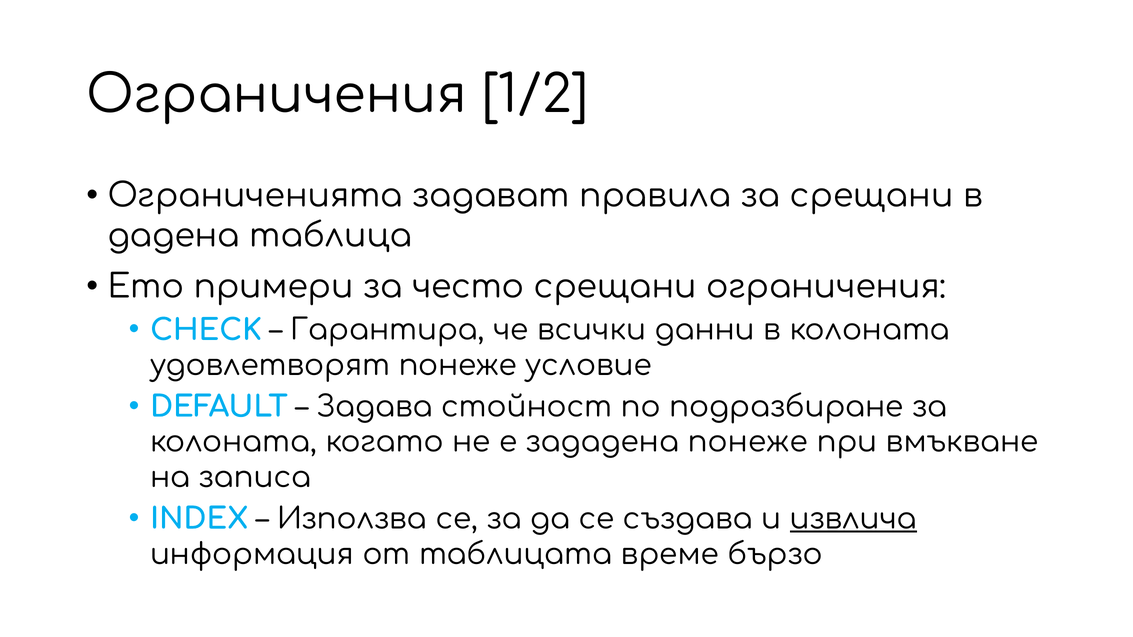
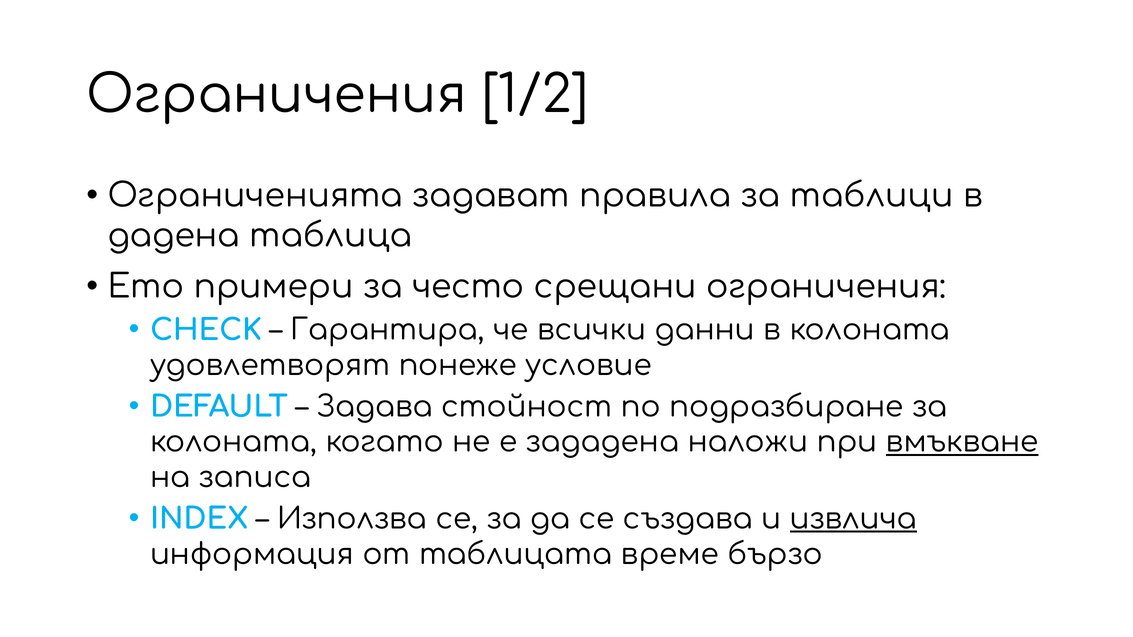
за срещани: срещани -> таблици
зададена понеже: понеже -> наложи
вмъкване underline: none -> present
